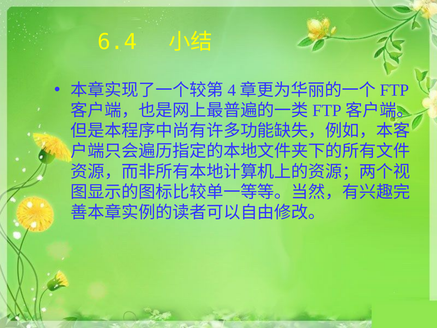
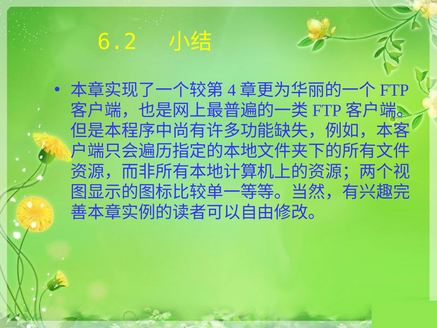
6.4: 6.4 -> 6.2
